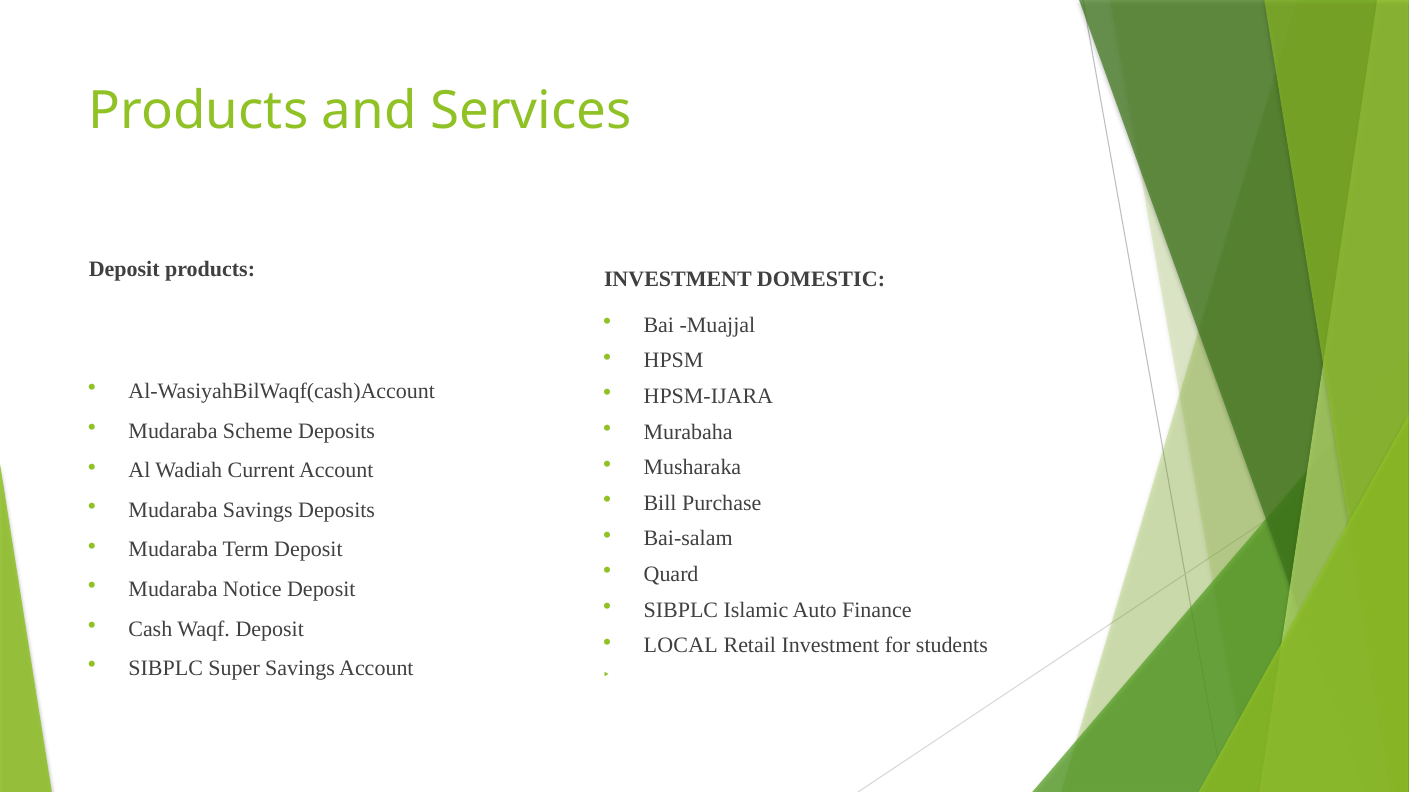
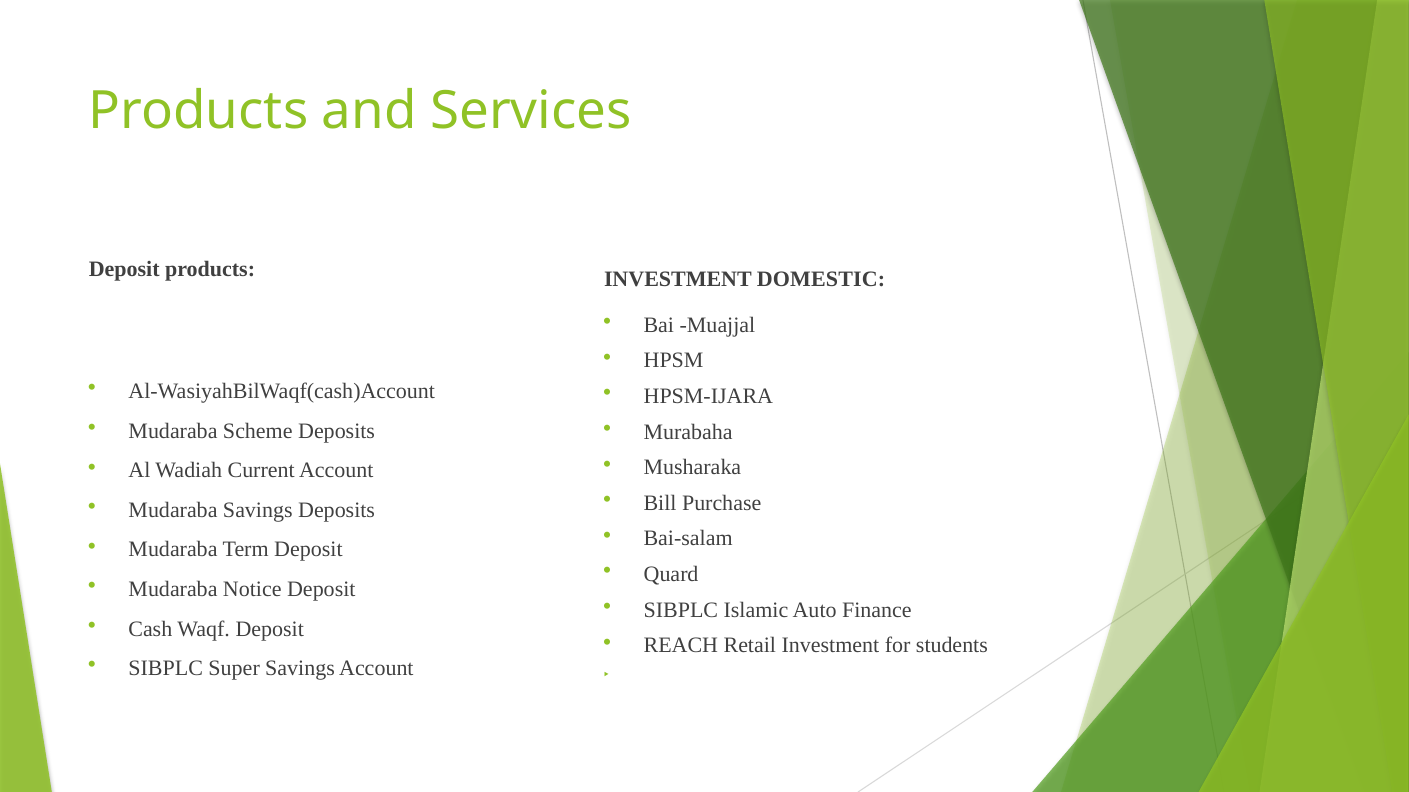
LOCAL: LOCAL -> REACH
